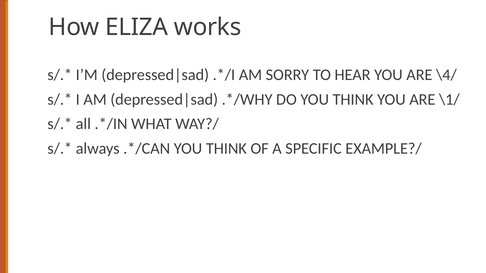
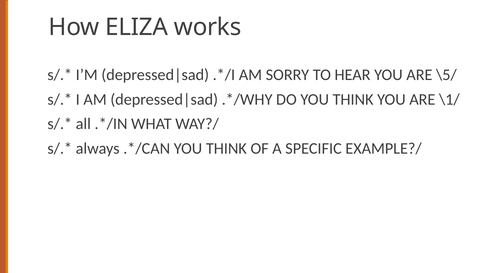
\4/: \4/ -> \5/
